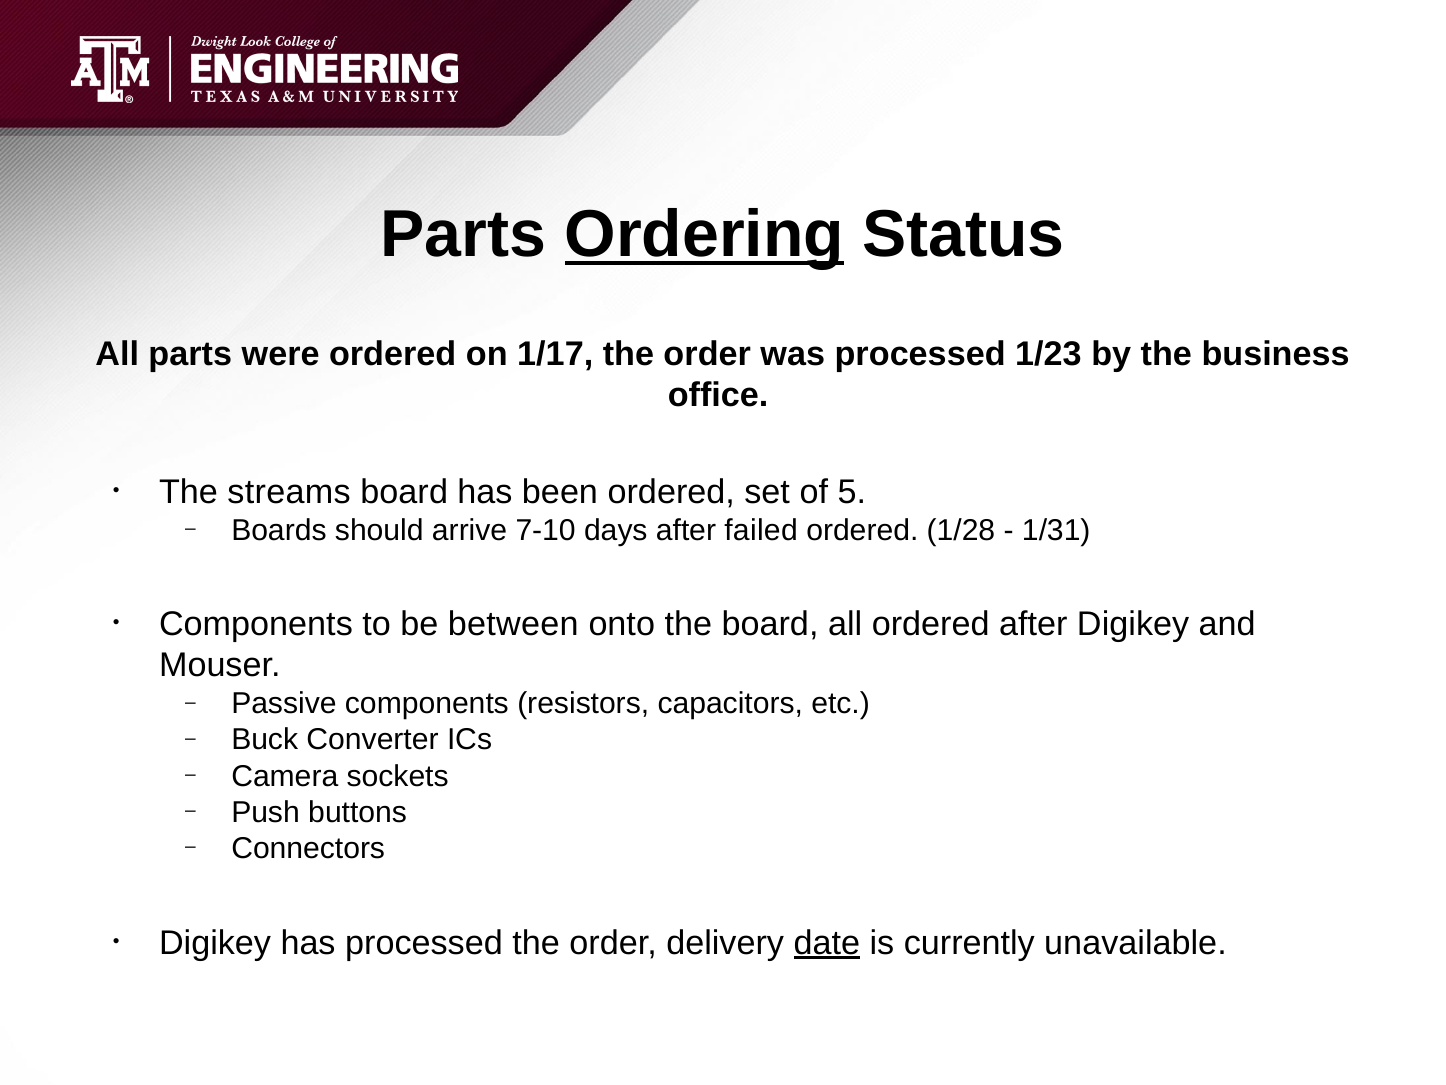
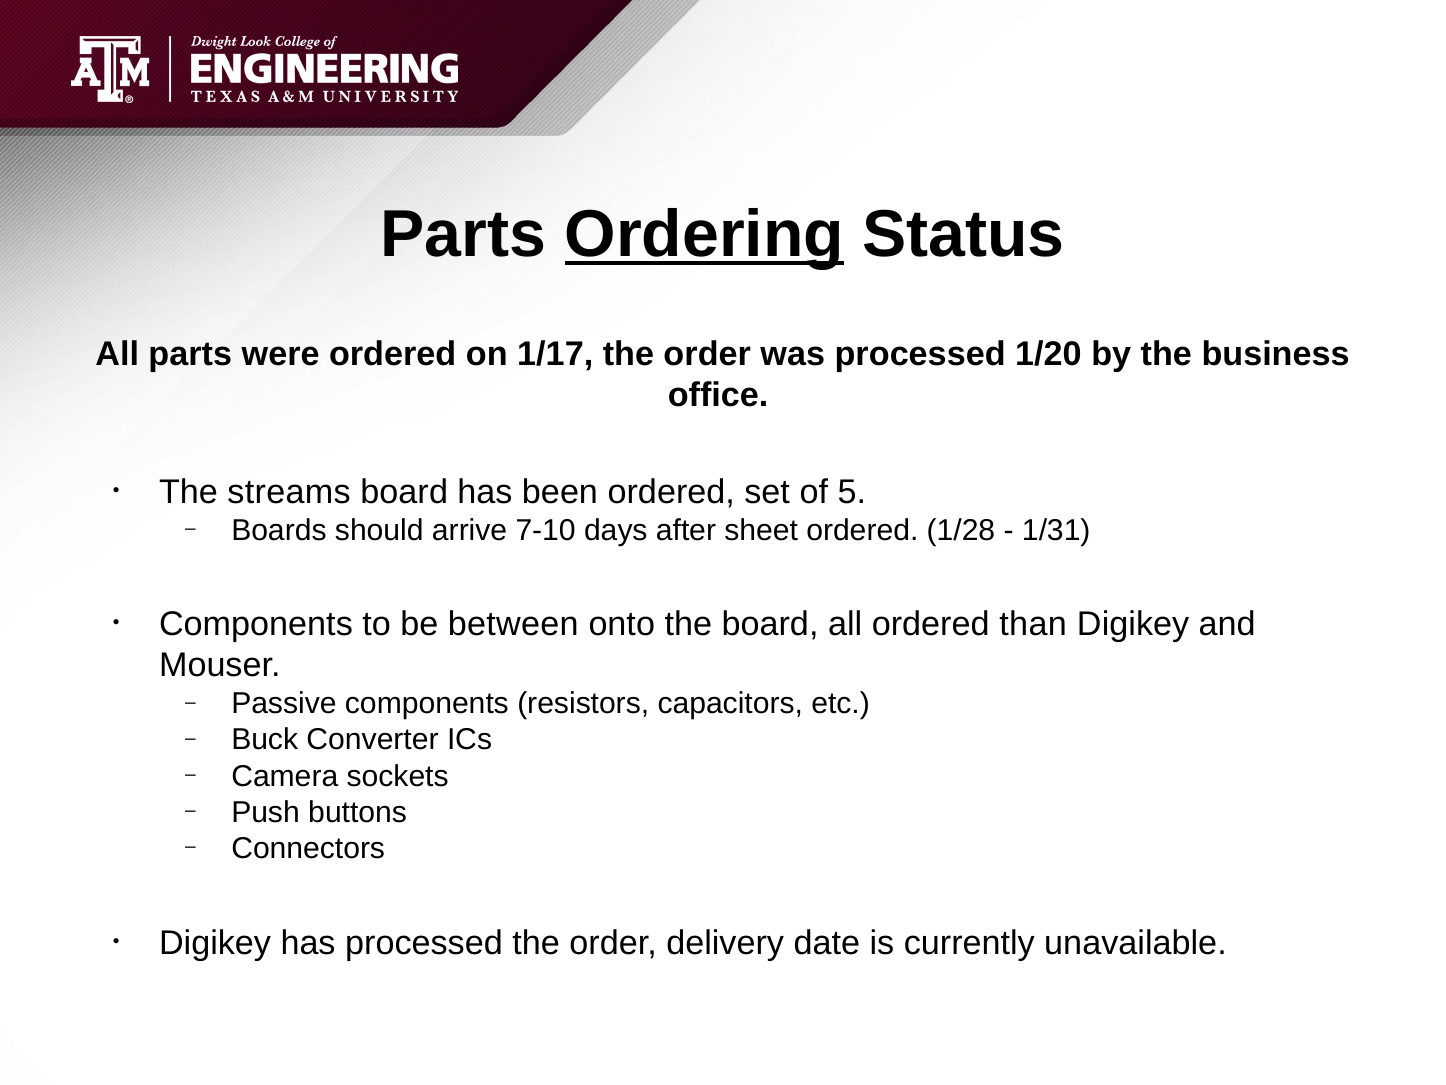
1/23: 1/23 -> 1/20
failed: failed -> sheet
ordered after: after -> than
date underline: present -> none
